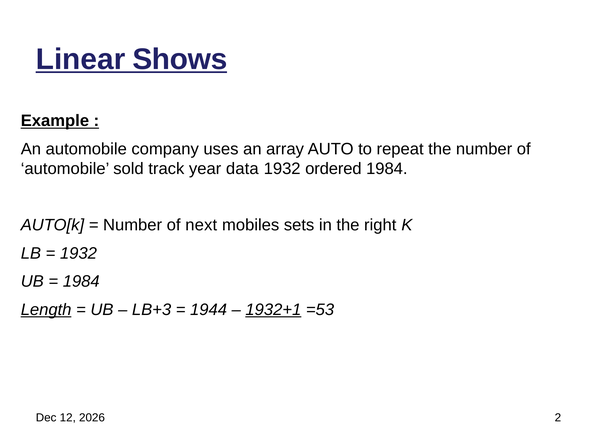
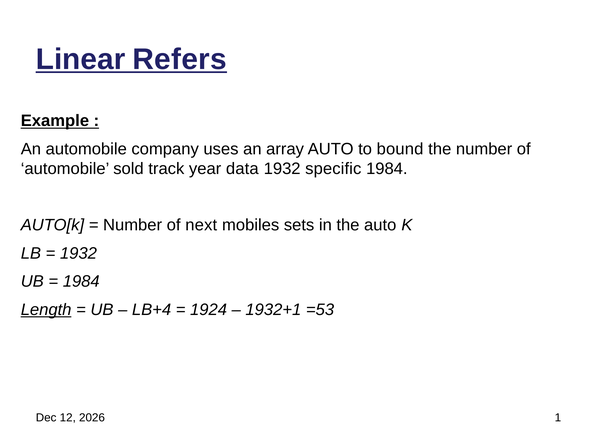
Shows: Shows -> Refers
repeat: repeat -> bound
ordered: ordered -> specific
the right: right -> auto
LB+3: LB+3 -> LB+4
1944: 1944 -> 1924
1932+1 underline: present -> none
2: 2 -> 1
